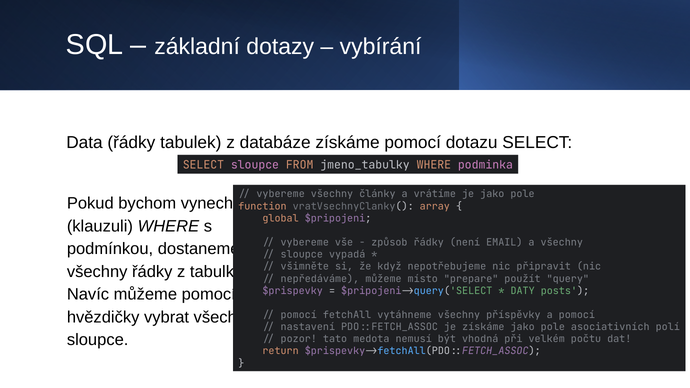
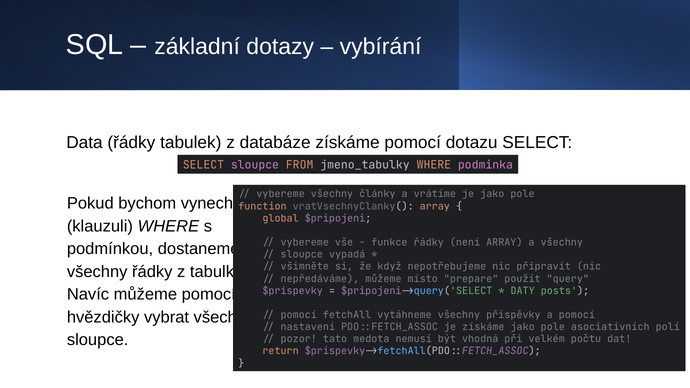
způsob: způsob -> funkce
není EMAIL: EMAIL -> ARRAY
